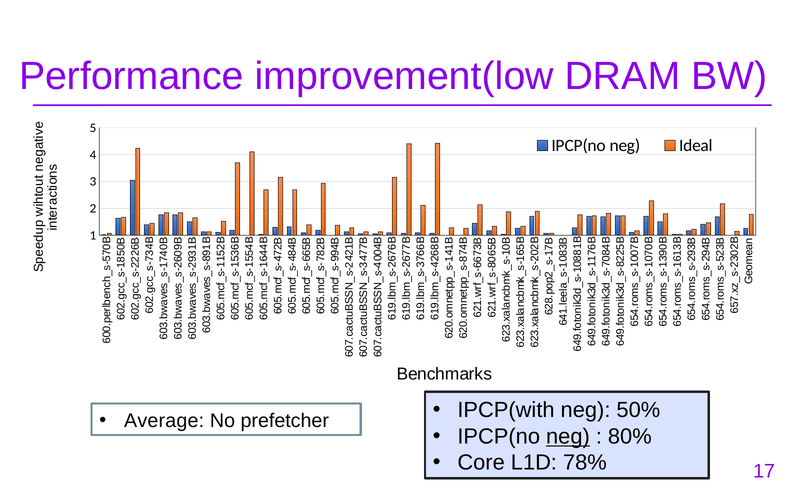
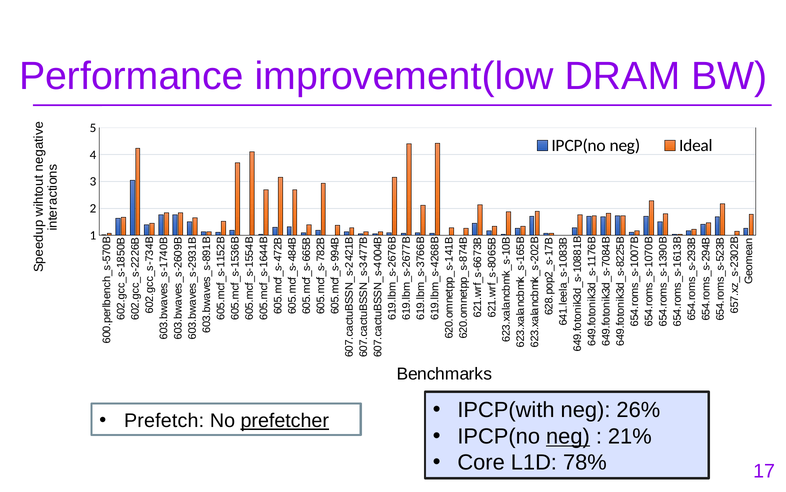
50%: 50% -> 26%
Average: Average -> Prefetch
prefetcher underline: none -> present
80%: 80% -> 21%
